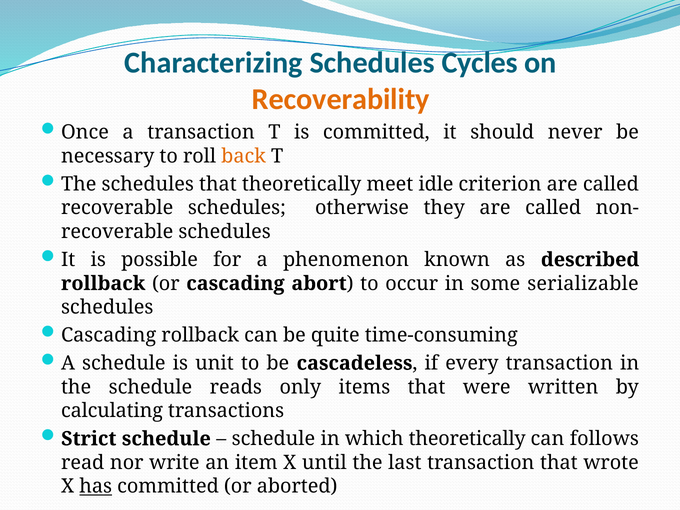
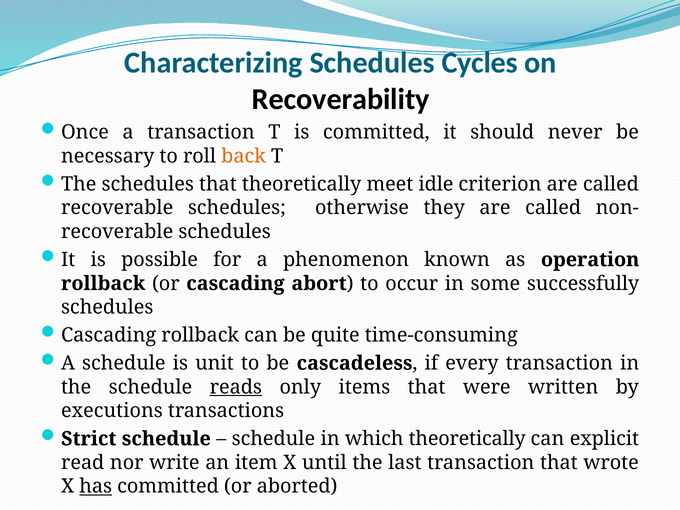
Recoverability colour: orange -> black
described: described -> operation
serializable: serializable -> successfully
reads underline: none -> present
calculating: calculating -> executions
follows: follows -> explicit
